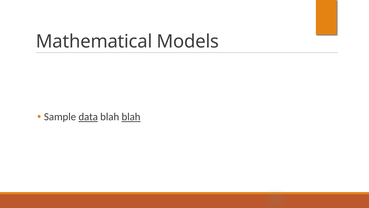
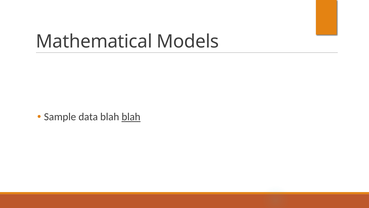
data underline: present -> none
